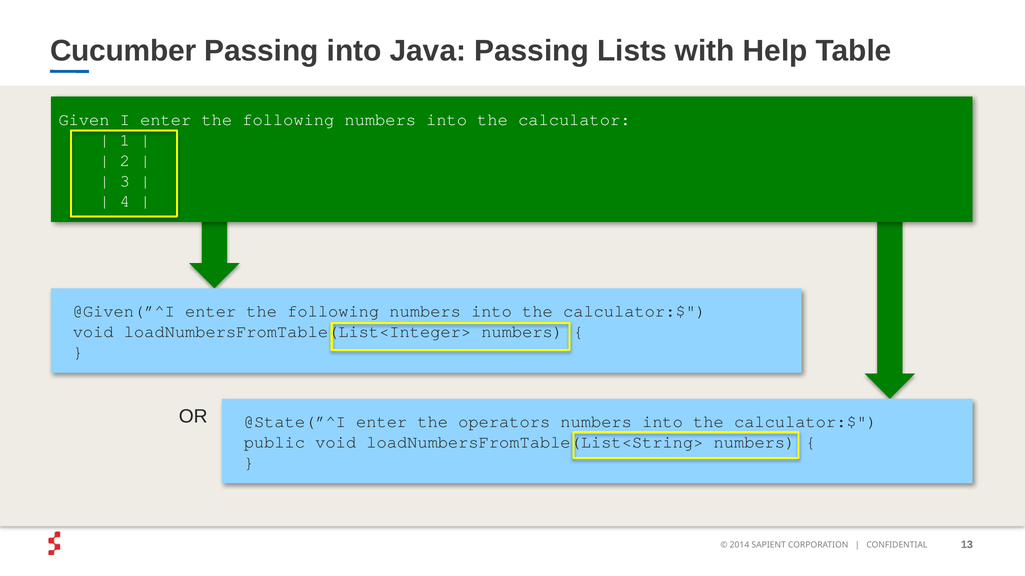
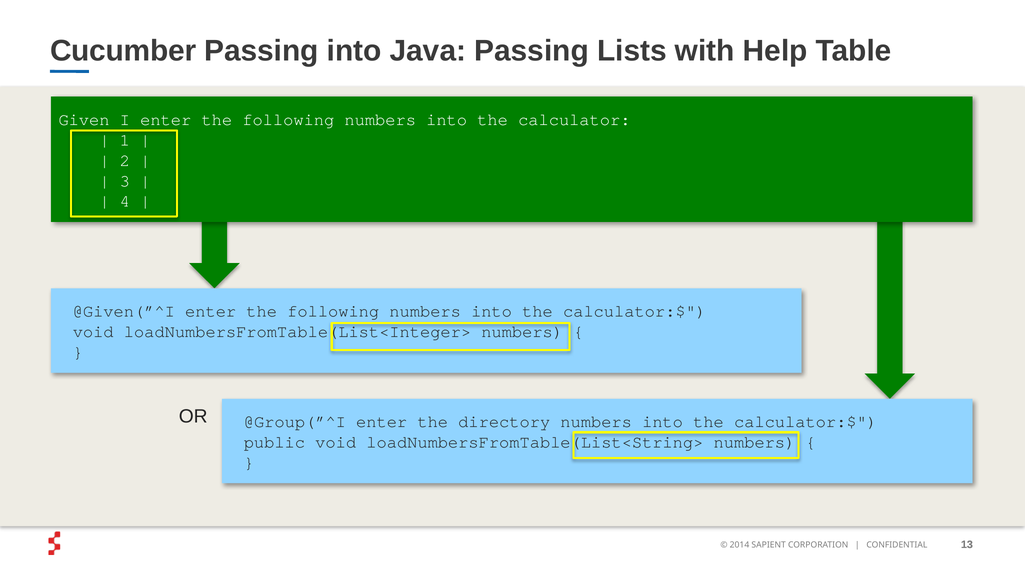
@State(”^I: @State(”^I -> @Group(”^I
operators: operators -> directory
